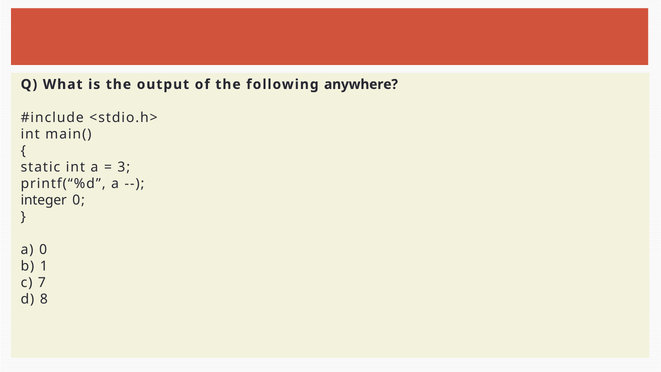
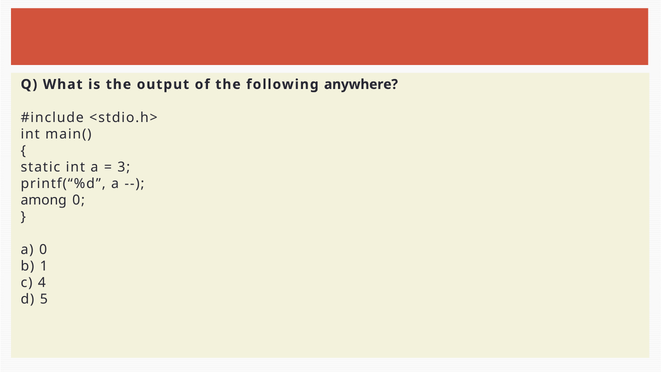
integer: integer -> among
7: 7 -> 4
8: 8 -> 5
